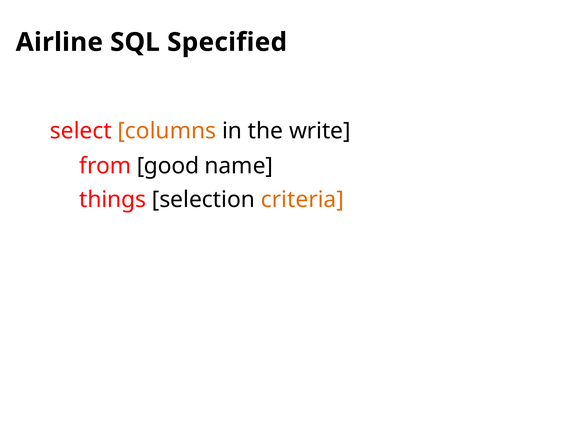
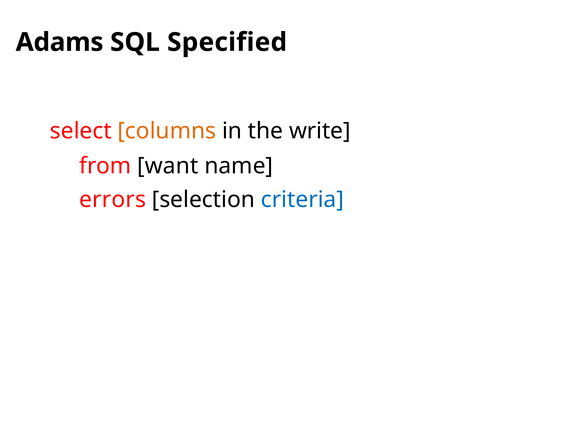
Airline: Airline -> Adams
good: good -> want
things: things -> errors
criteria colour: orange -> blue
